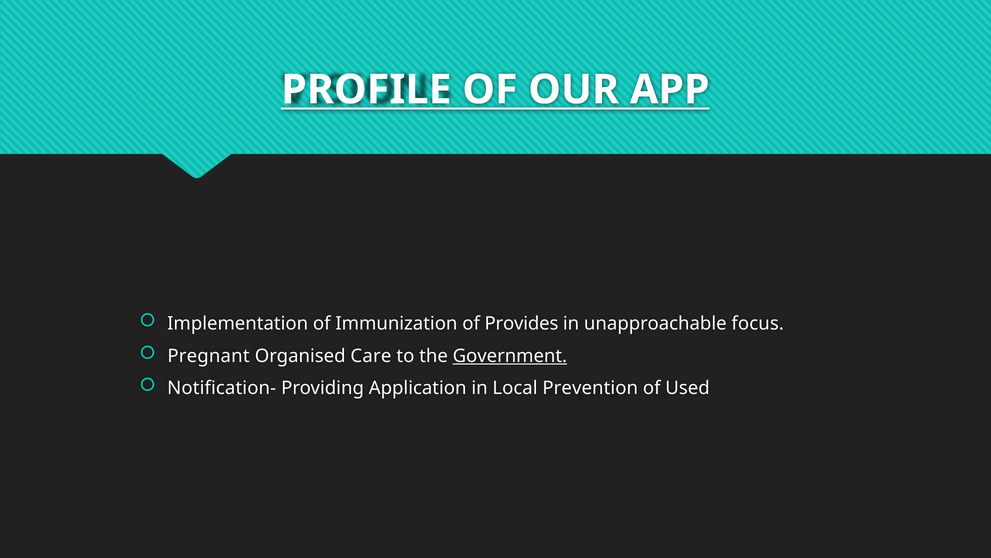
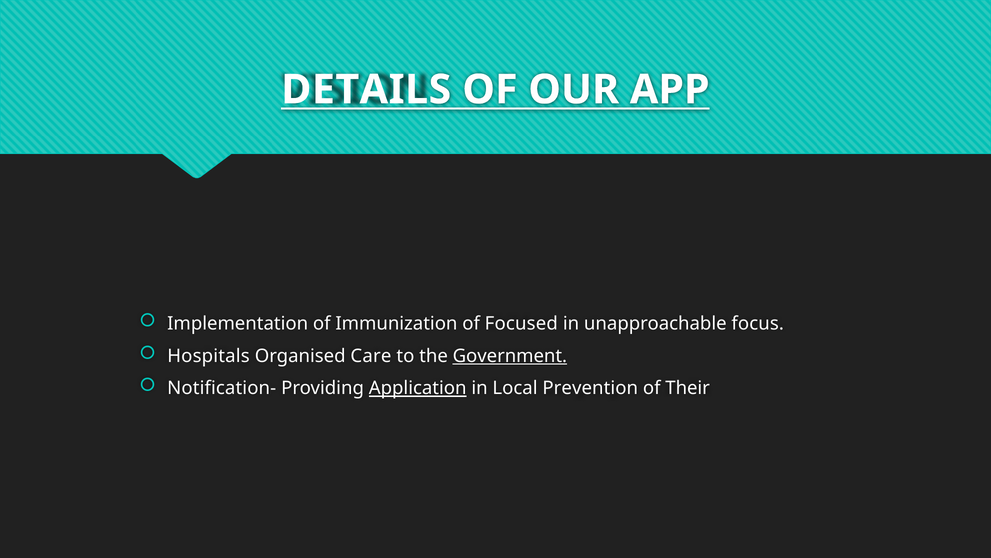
PROFILE: PROFILE -> DETAILS
Provides: Provides -> Focused
Pregnant: Pregnant -> Hospitals
Application underline: none -> present
Used: Used -> Their
